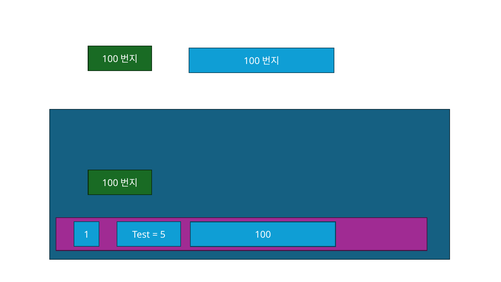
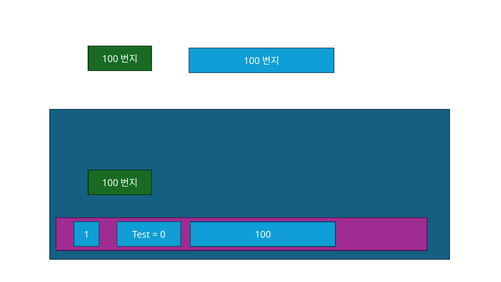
5: 5 -> 0
